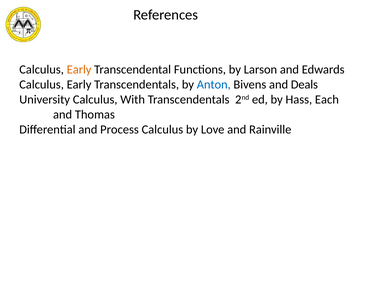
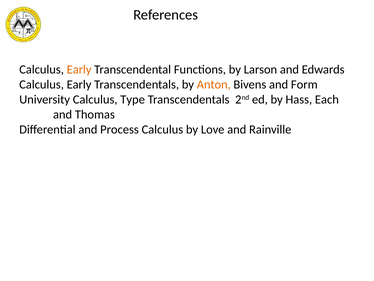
Anton colour: blue -> orange
Deals: Deals -> Form
With: With -> Type
